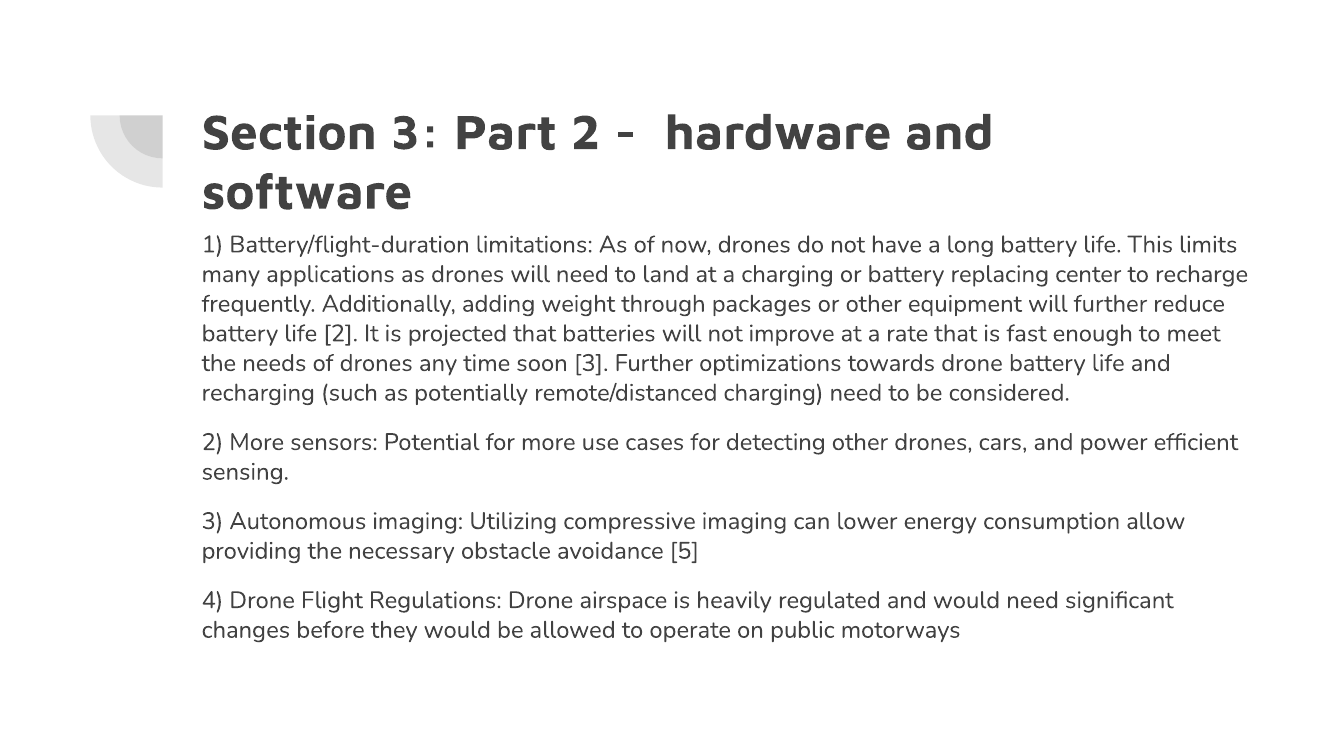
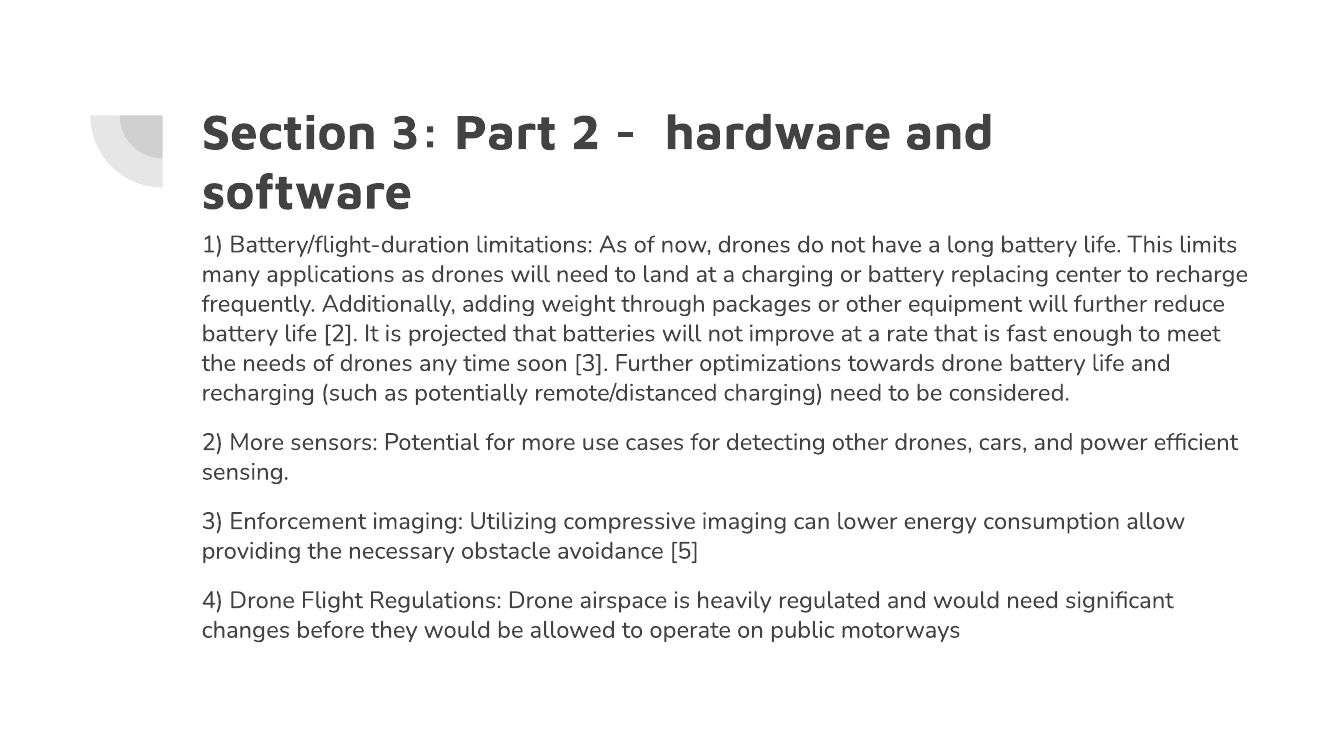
Autonomous: Autonomous -> Enforcement
